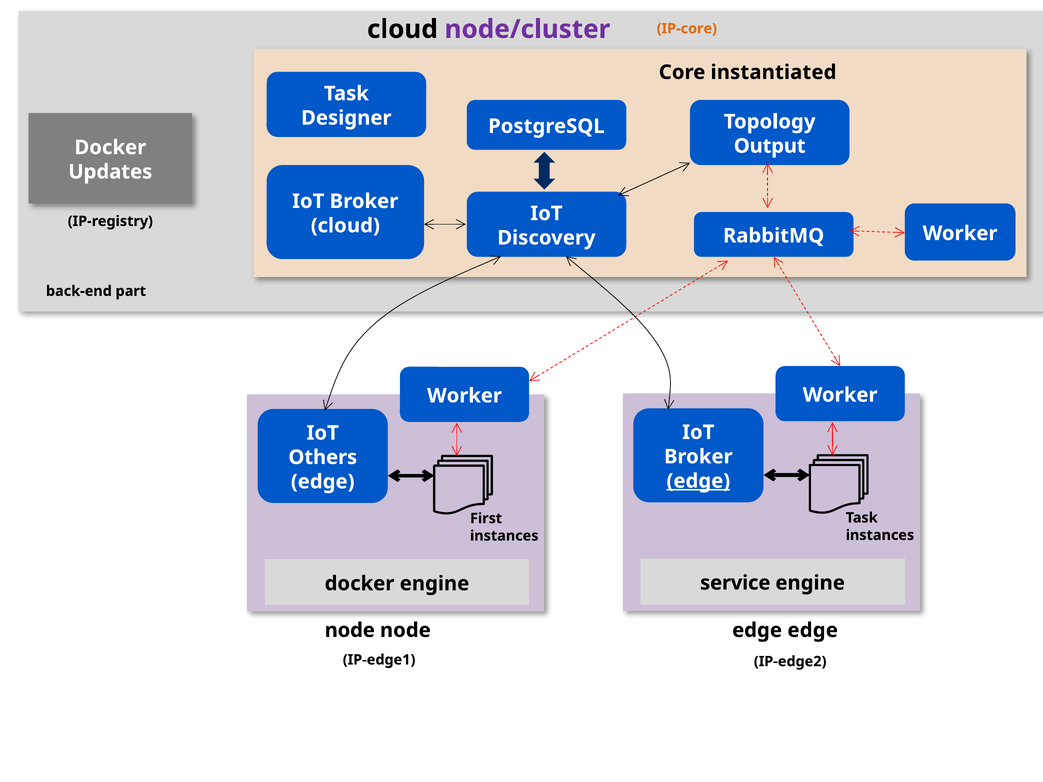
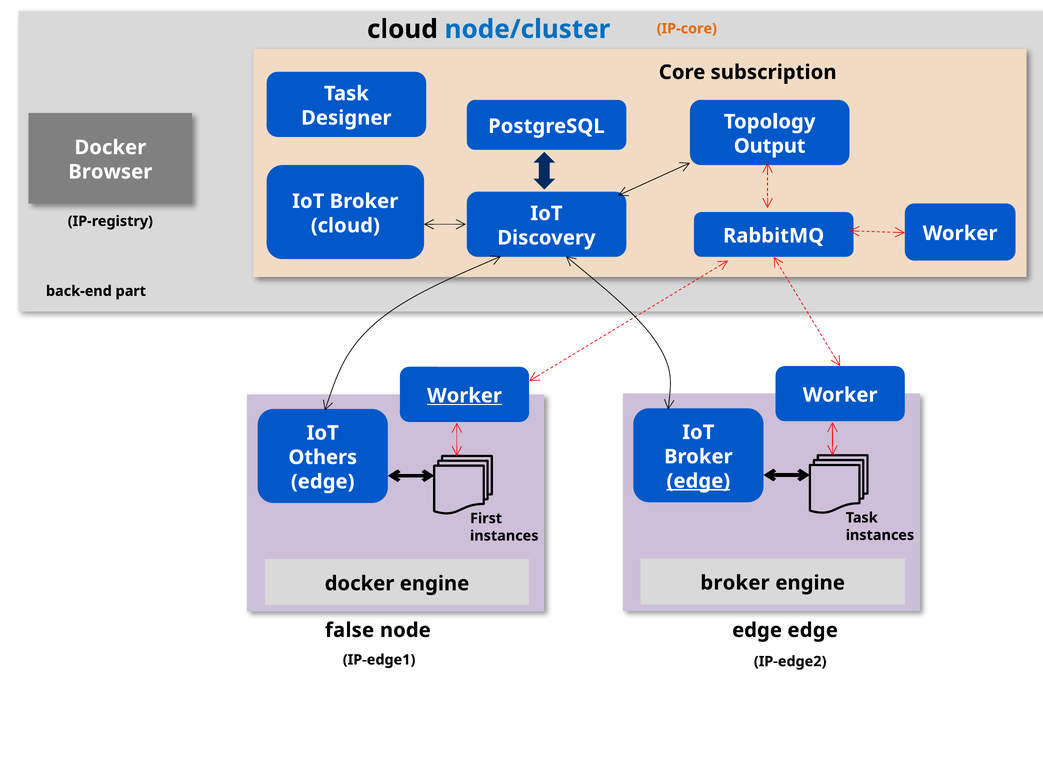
node/cluster colour: purple -> blue
instantiated: instantiated -> subscription
Updates: Updates -> Browser
Worker at (465, 396) underline: none -> present
service at (735, 583): service -> broker
node at (350, 630): node -> false
